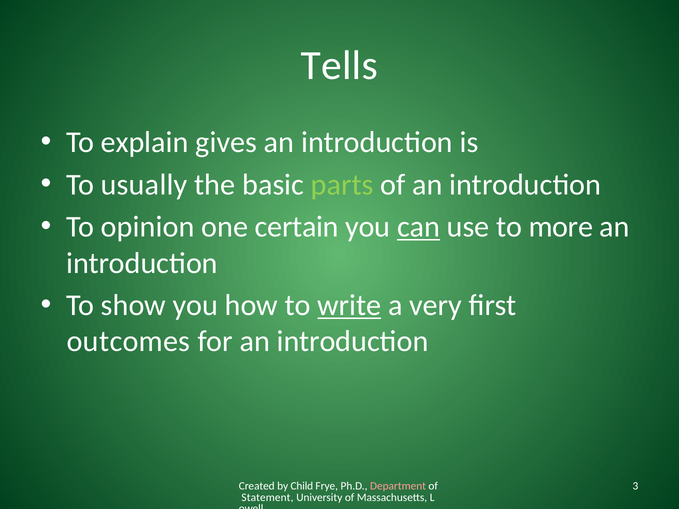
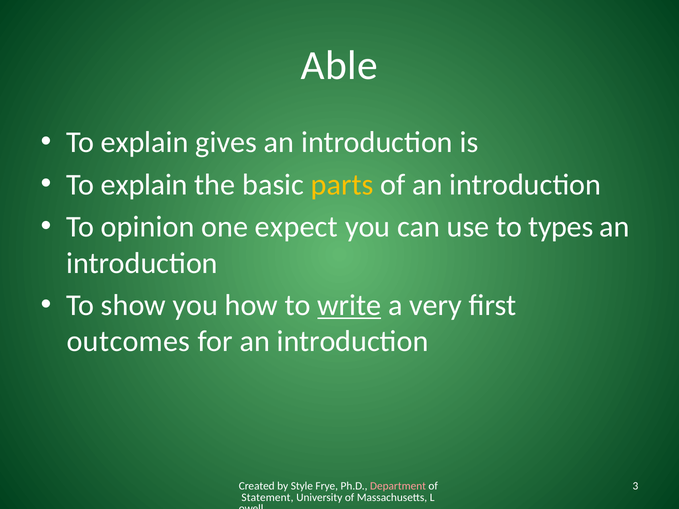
Tells: Tells -> Able
usually at (144, 185): usually -> explain
parts colour: light green -> yellow
certain: certain -> expect
can underline: present -> none
more: more -> types
Child: Child -> Style
